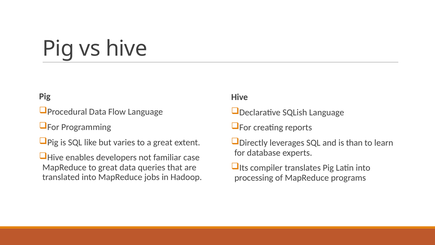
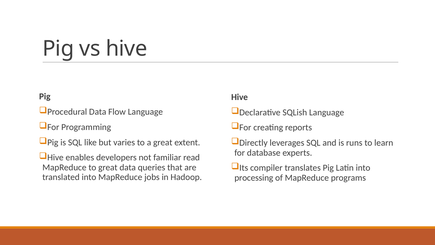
than: than -> runs
case: case -> read
